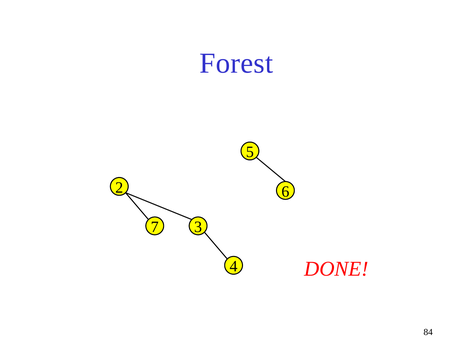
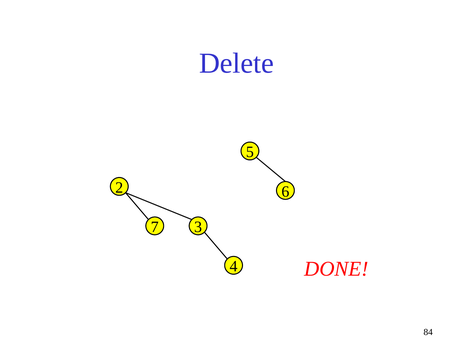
Forest: Forest -> Delete
